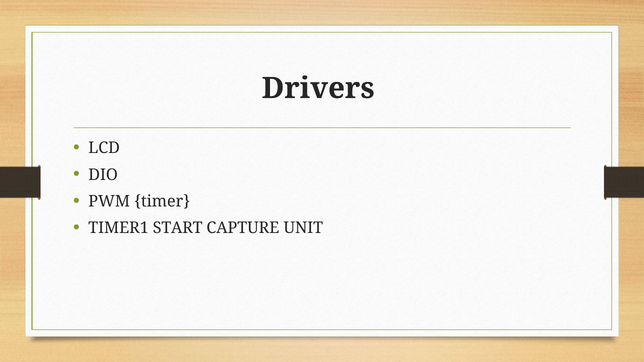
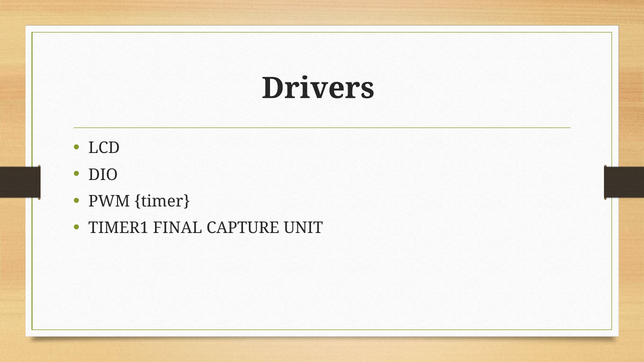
START: START -> FINAL
